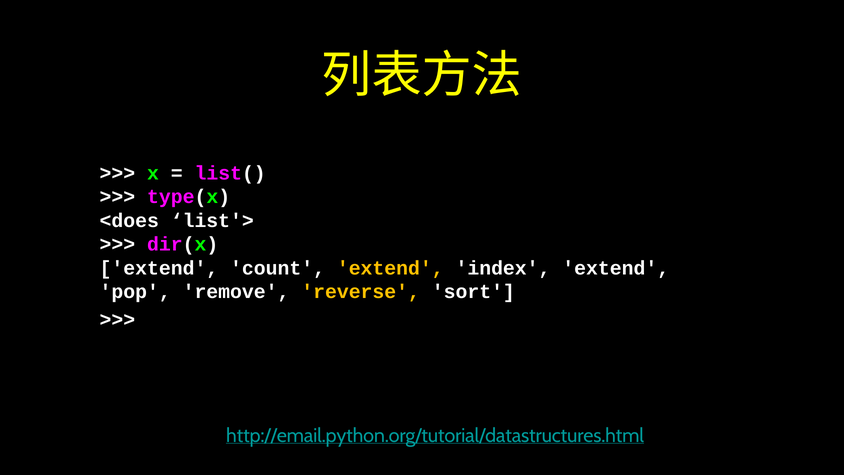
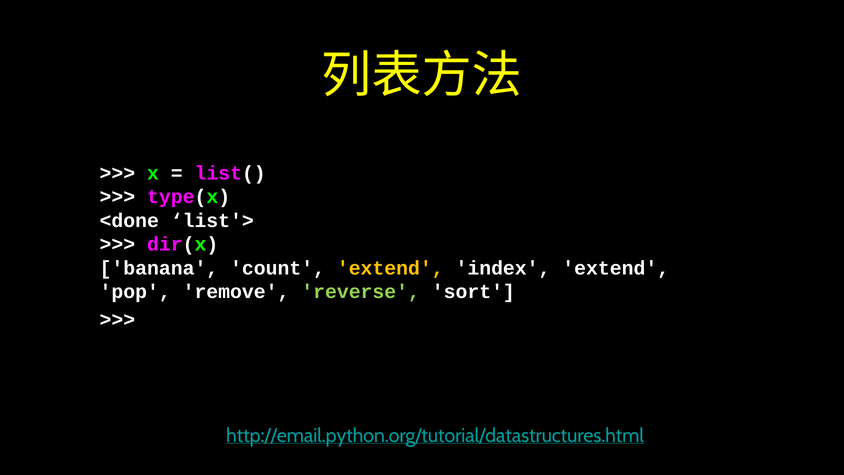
<does: <does -> <done
extend at (159, 268): extend -> banana
reverse colour: yellow -> light green
